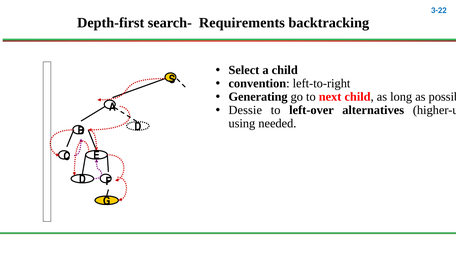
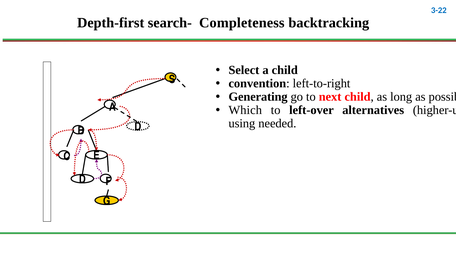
Requirements: Requirements -> Completeness
Dessie: Dessie -> Which
